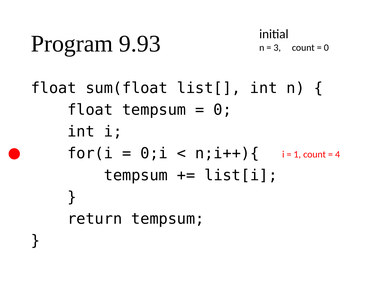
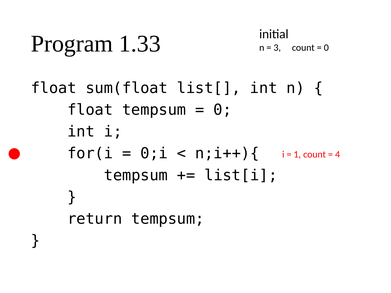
9.93: 9.93 -> 1.33
